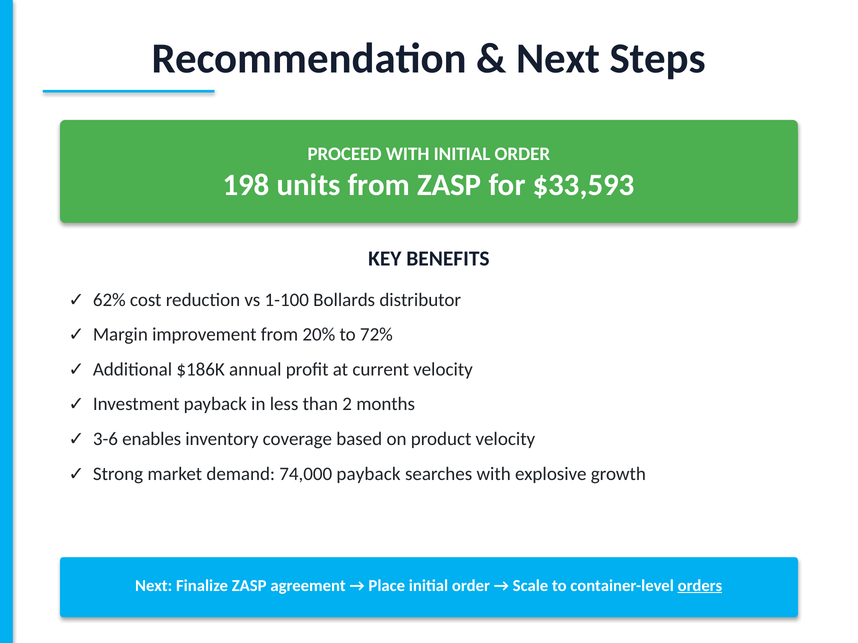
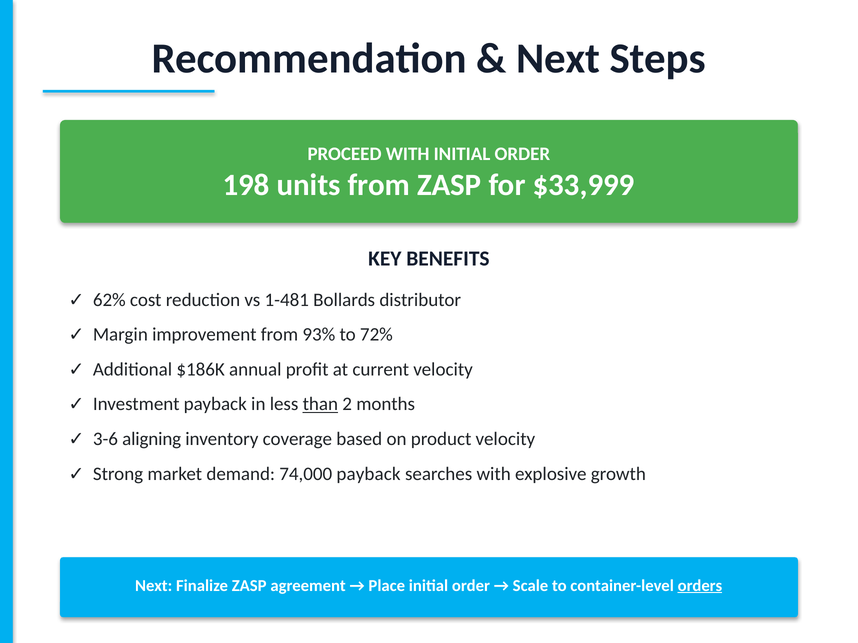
$33,593: $33,593 -> $33,999
1-100: 1-100 -> 1-481
20%: 20% -> 93%
than underline: none -> present
enables: enables -> aligning
